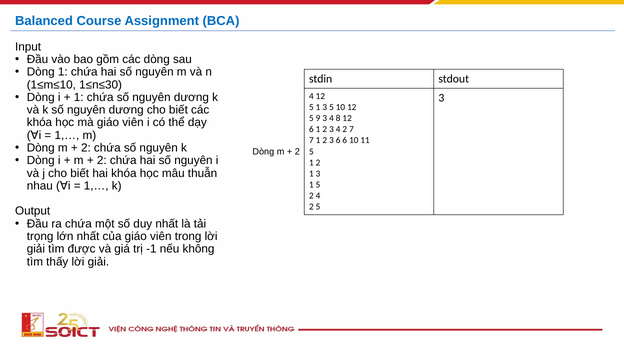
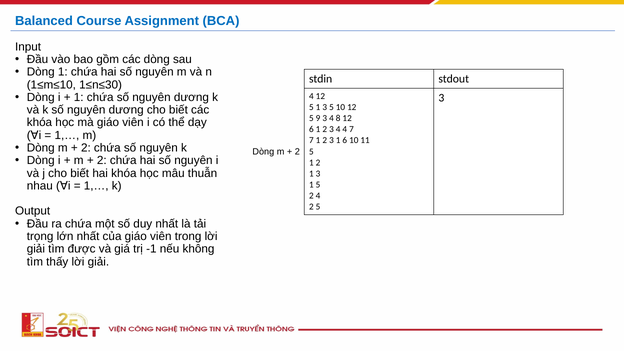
3 4 2: 2 -> 4
2 3 6: 6 -> 1
